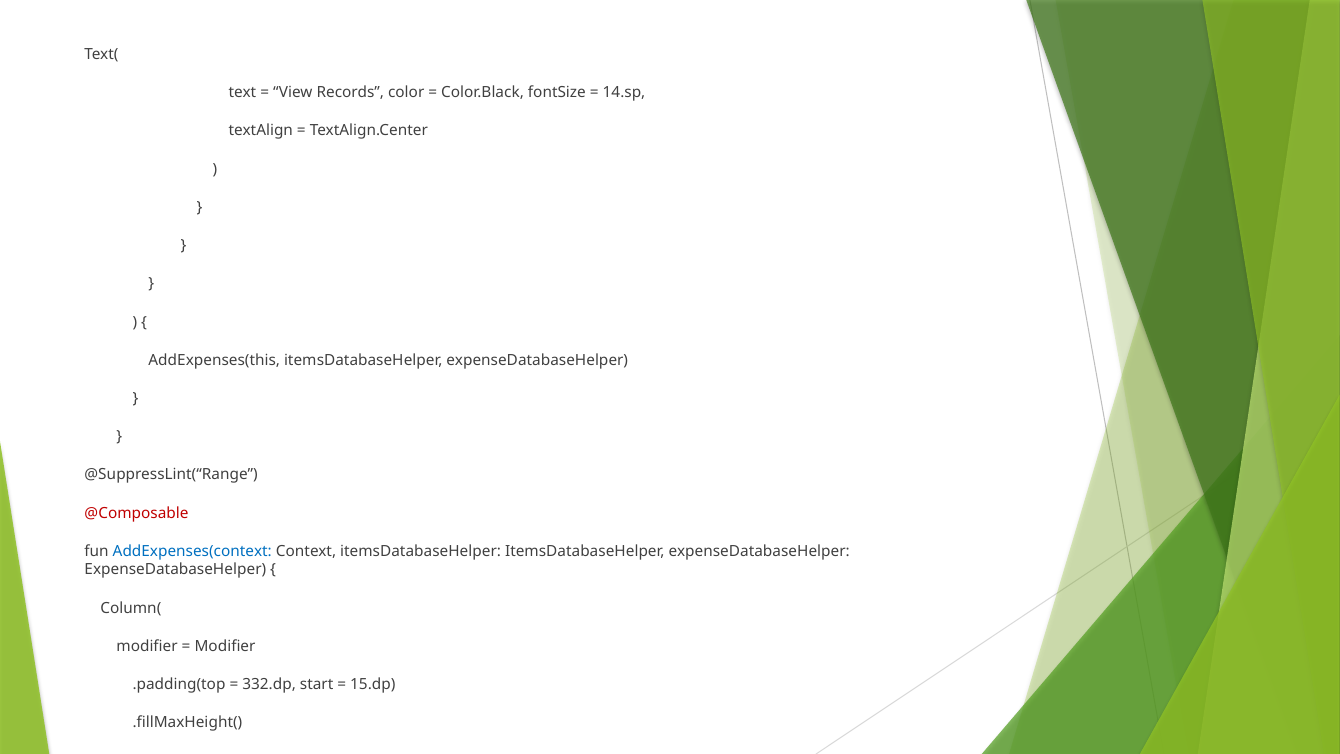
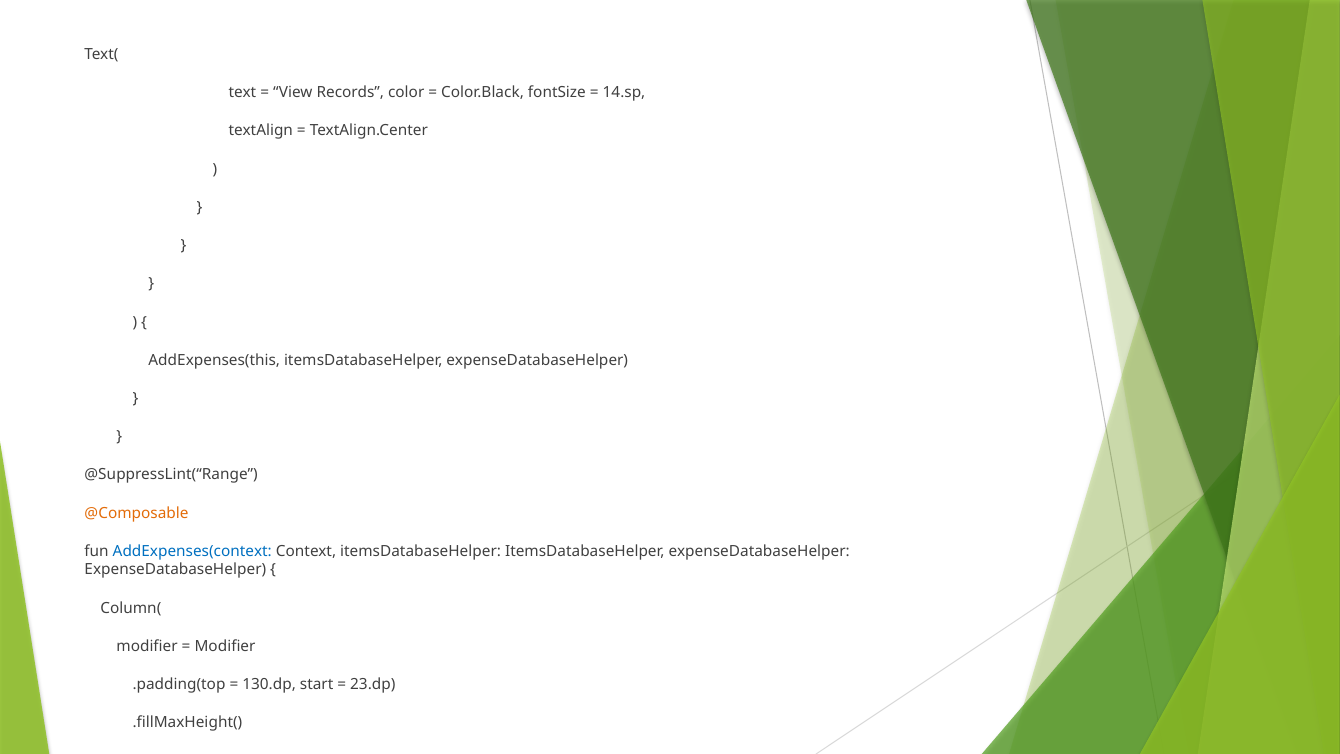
@Composable colour: red -> orange
332.dp: 332.dp -> 130.dp
15.dp: 15.dp -> 23.dp
